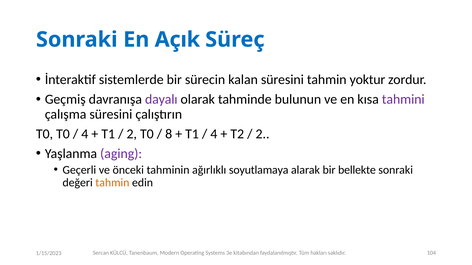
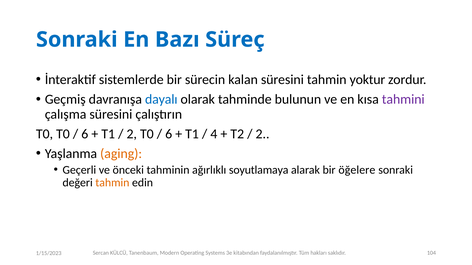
Açık: Açık -> Bazı
dayalı colour: purple -> blue
4 at (85, 134): 4 -> 6
8 at (169, 134): 8 -> 6
aging colour: purple -> orange
bellekte: bellekte -> öğelere
